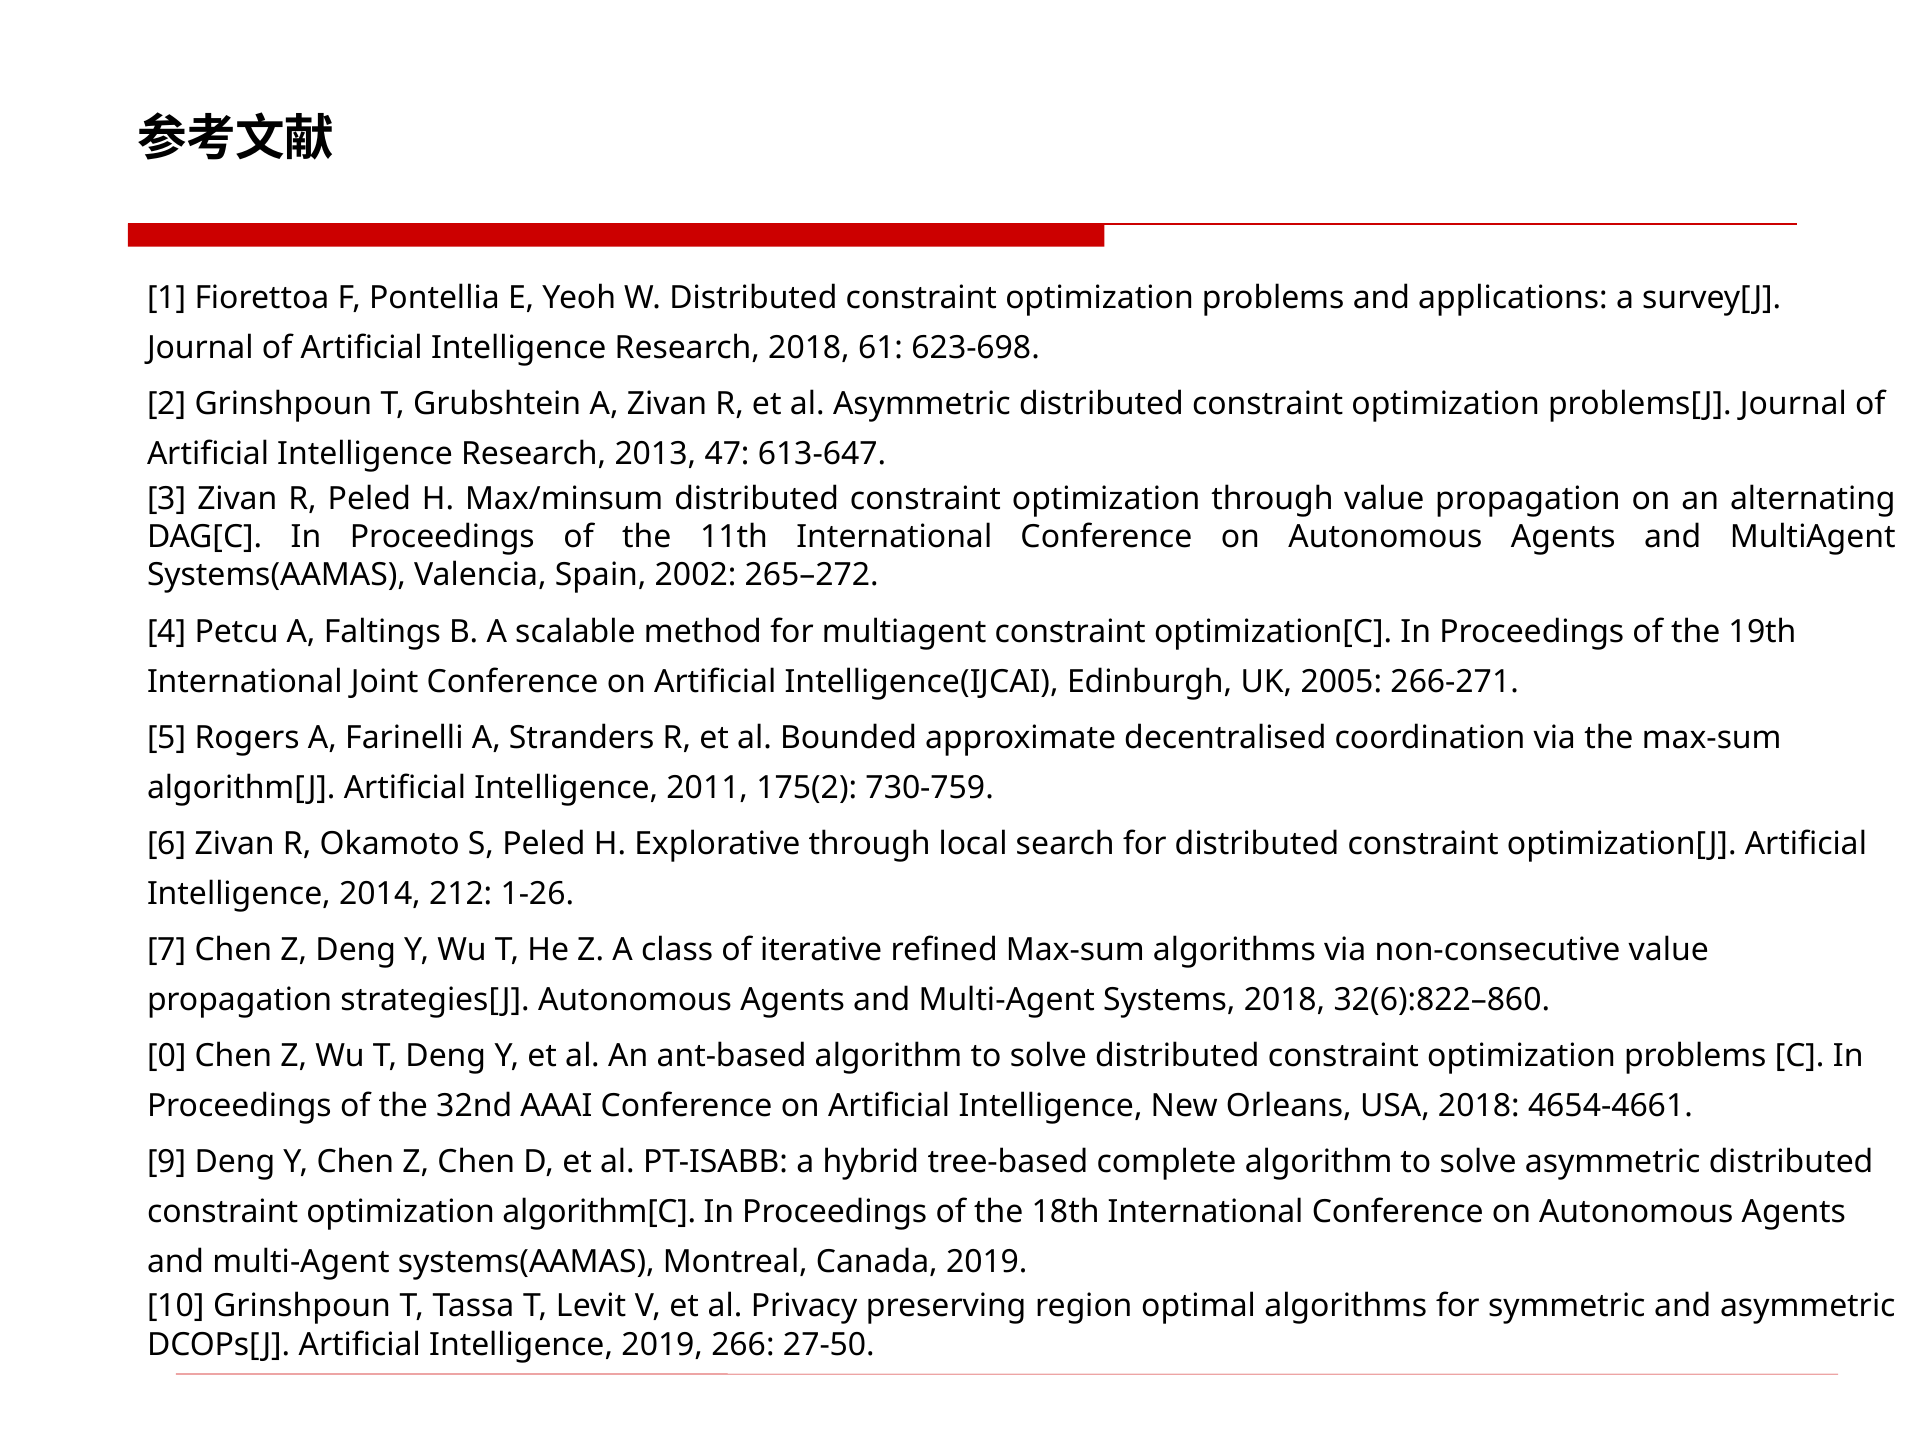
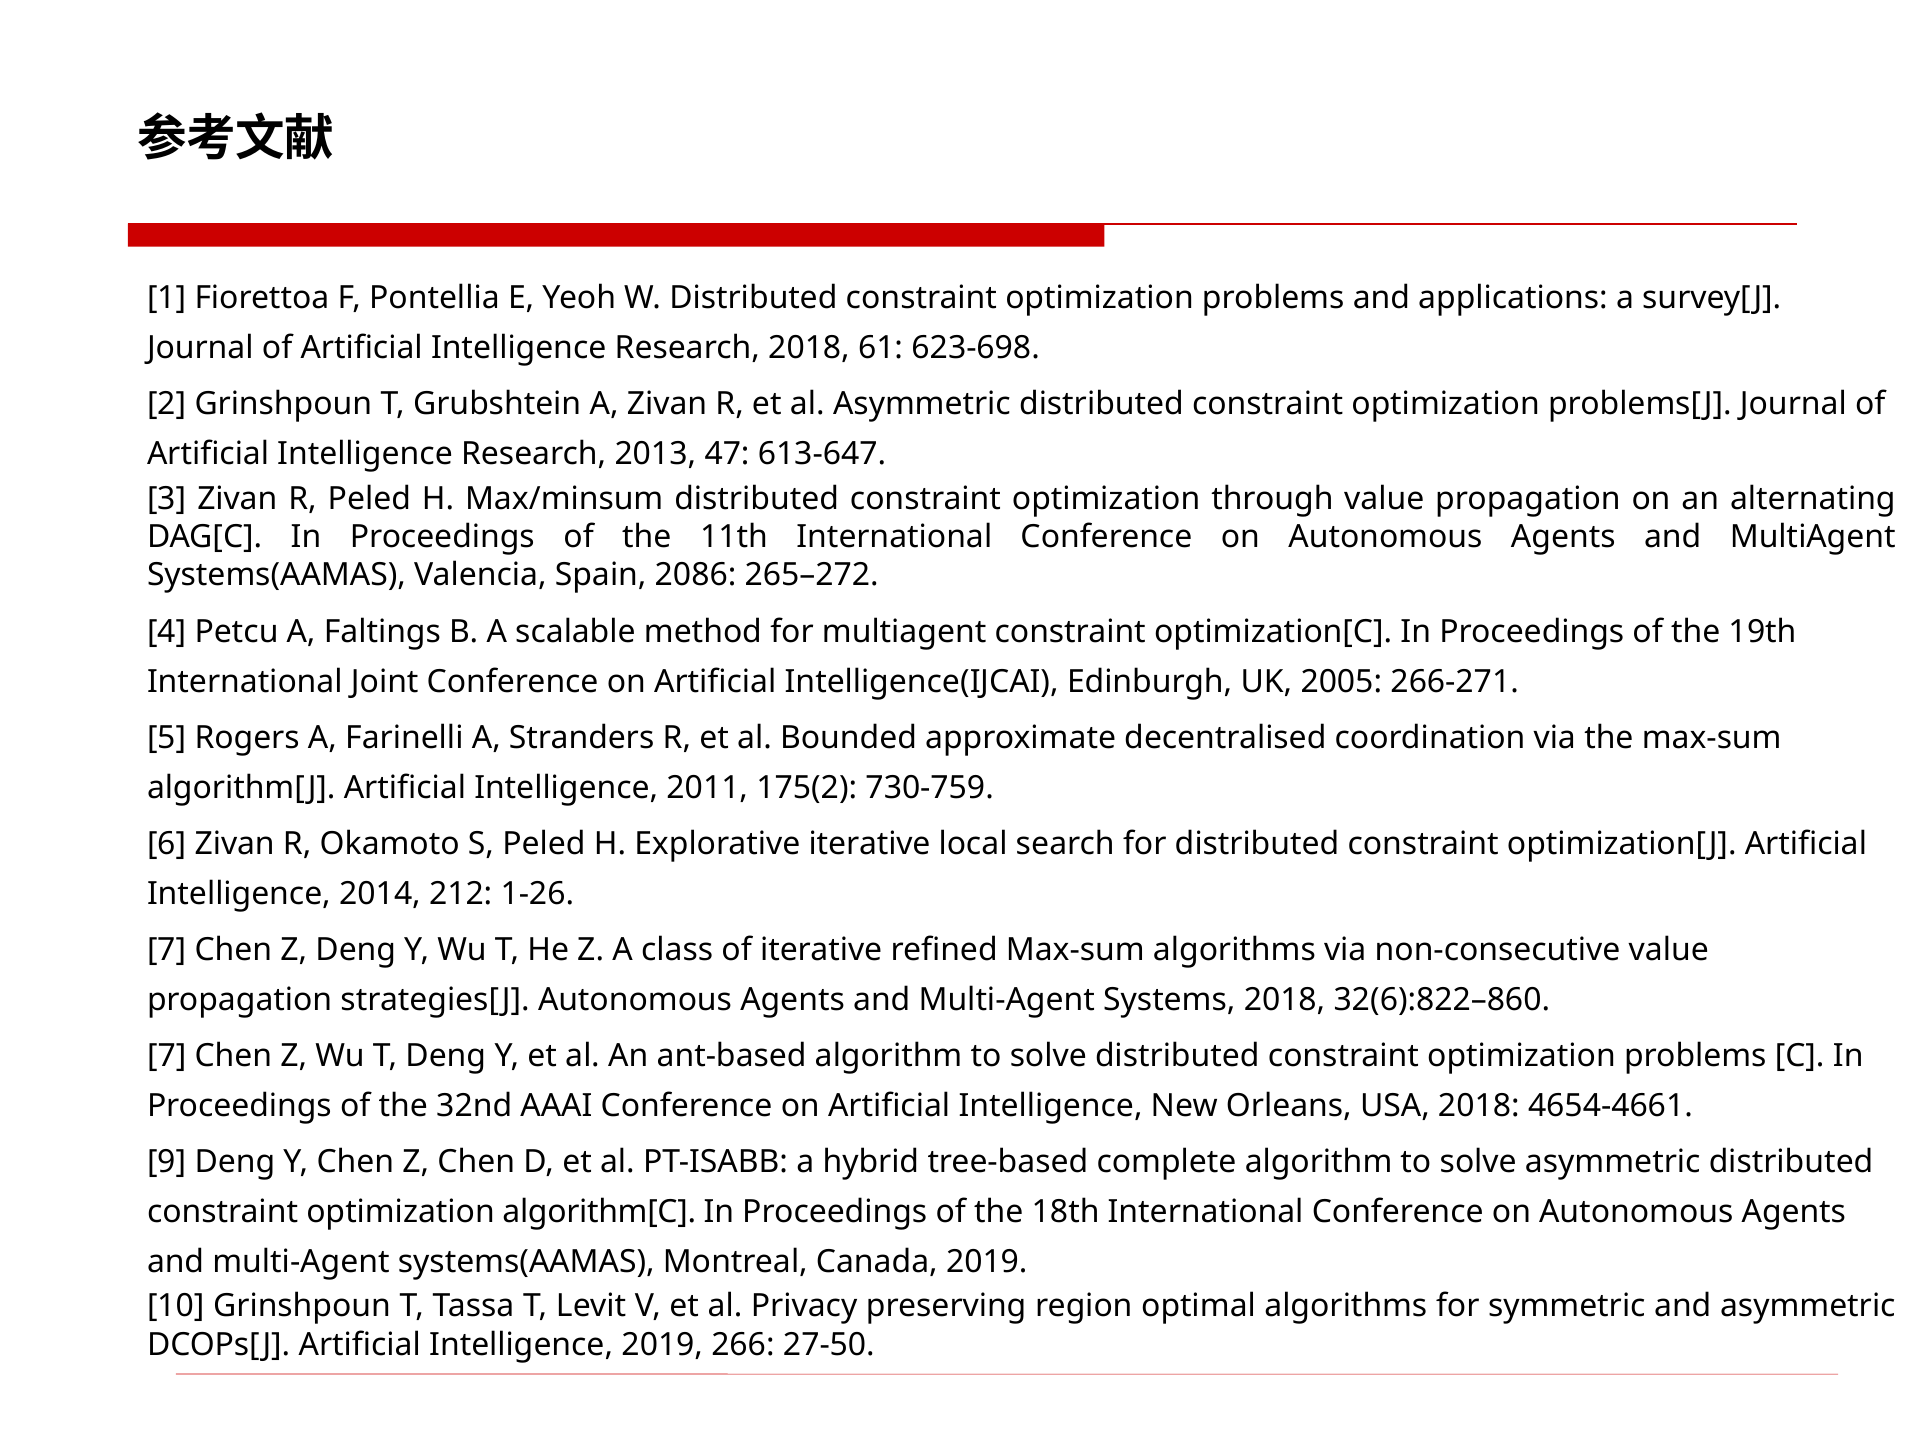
2002: 2002 -> 2086
Explorative through: through -> iterative
0 at (167, 1056): 0 -> 7
